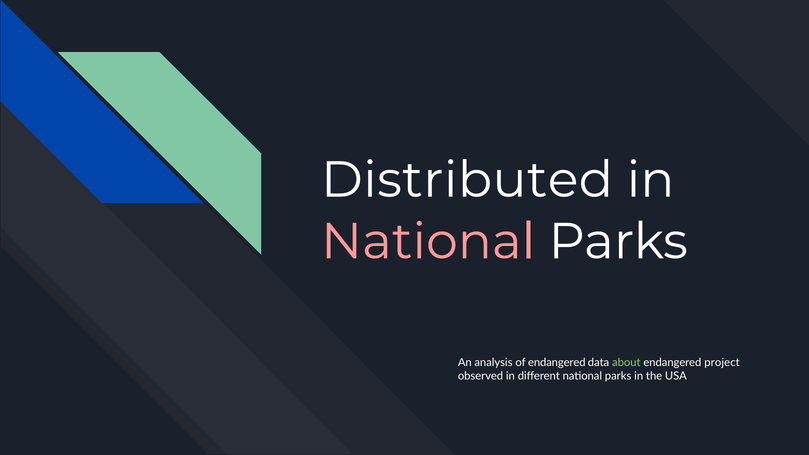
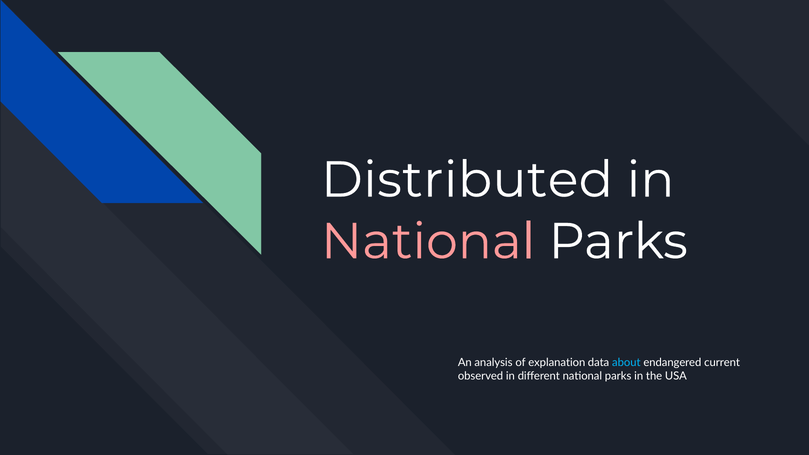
of endangered: endangered -> explanation
about colour: light green -> light blue
project: project -> current
